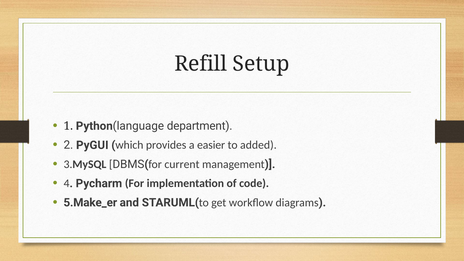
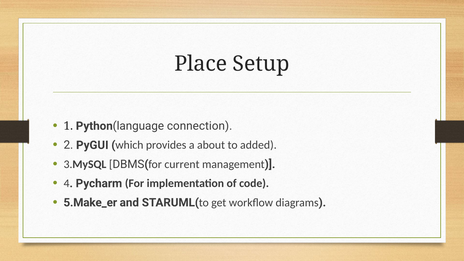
Refill: Refill -> Place
department: department -> connection
easier: easier -> about
